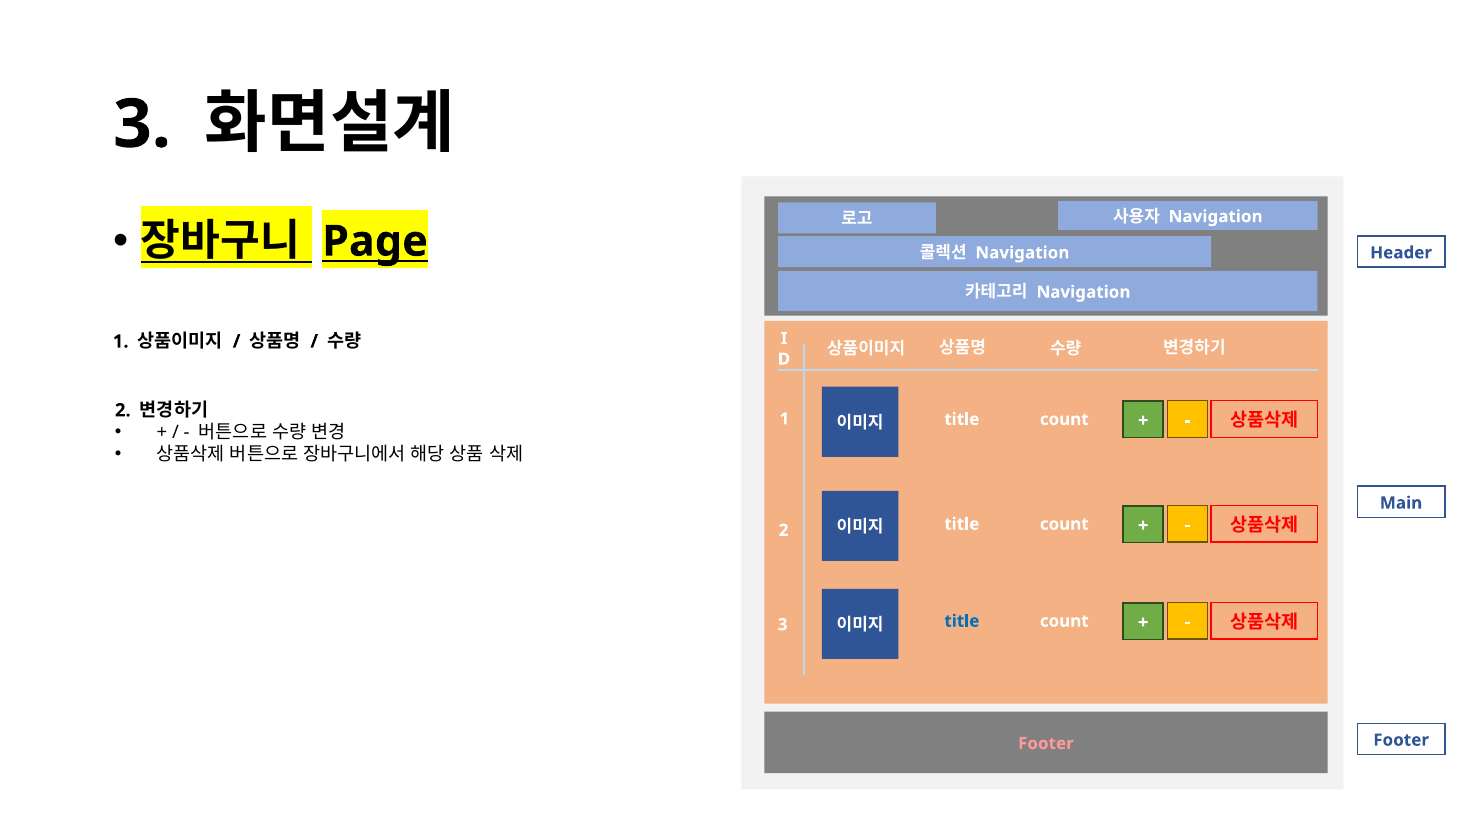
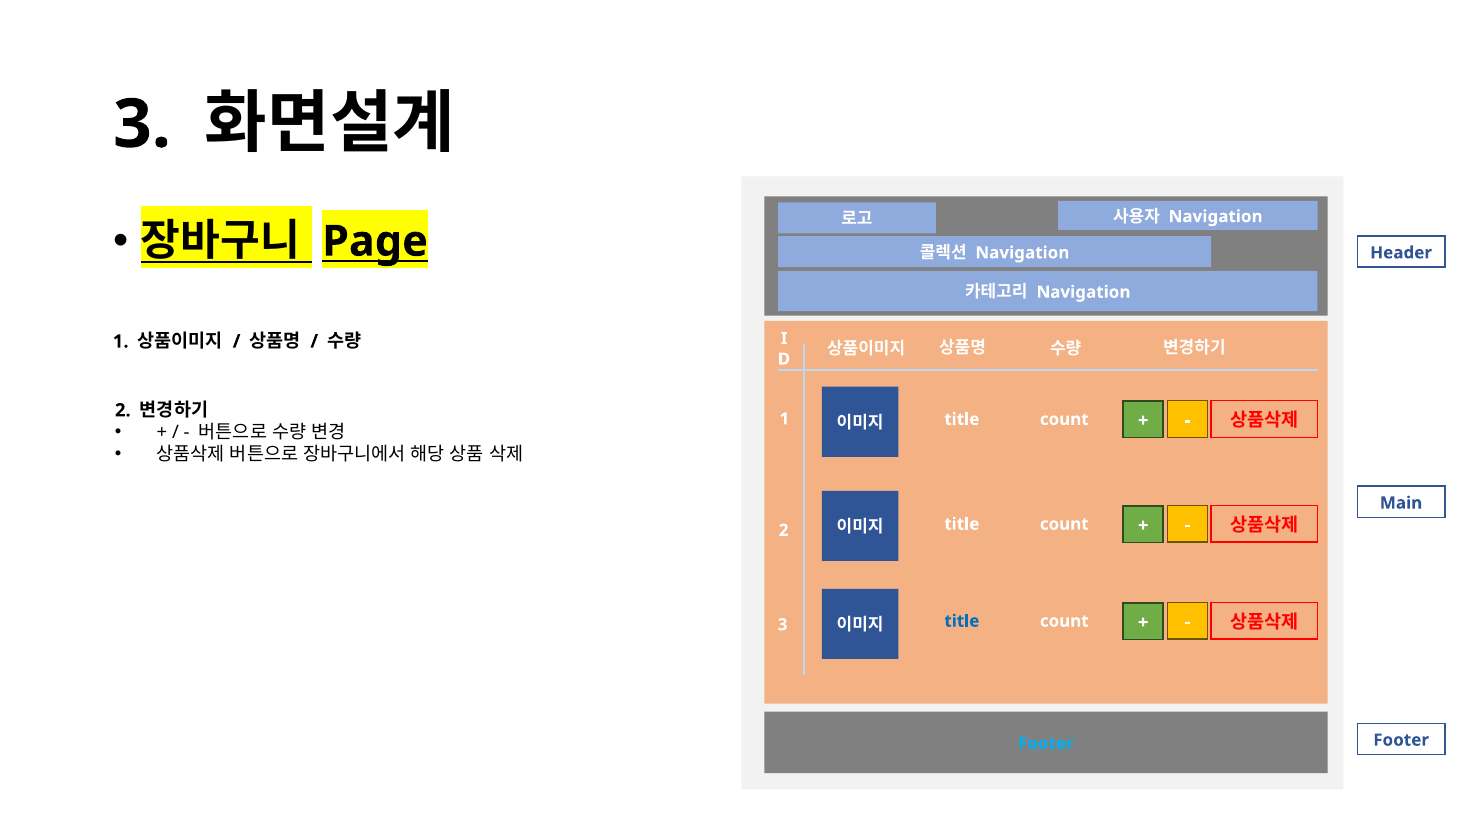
Footer at (1046, 744) colour: pink -> light blue
